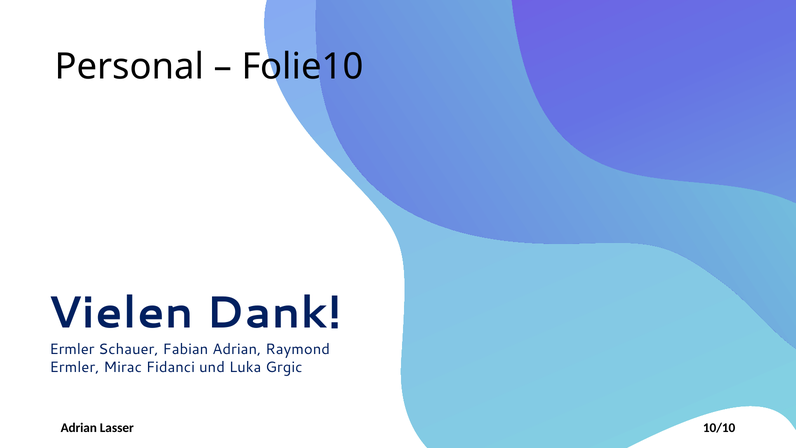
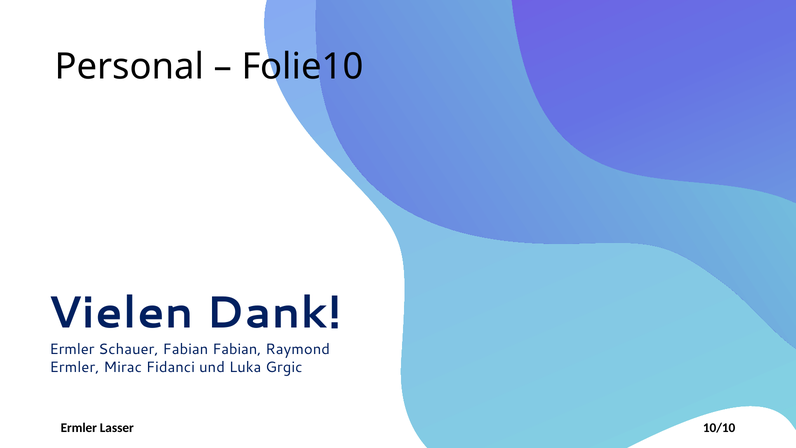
Fabian Adrian: Adrian -> Fabian
Adrian at (79, 428): Adrian -> Ermler
